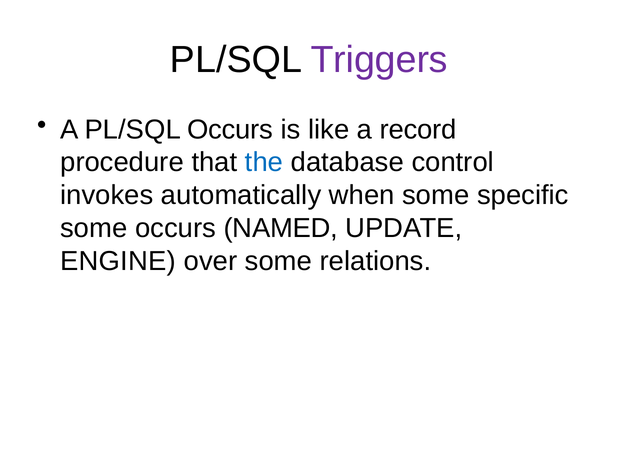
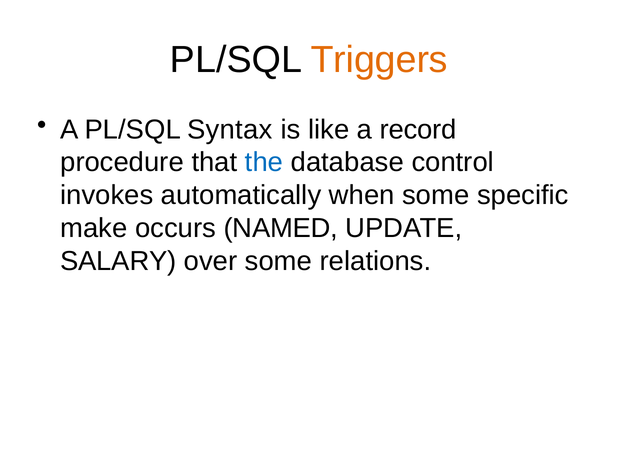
Triggers colour: purple -> orange
PL/SQL Occurs: Occurs -> Syntax
some at (94, 229): some -> make
ENGINE: ENGINE -> SALARY
